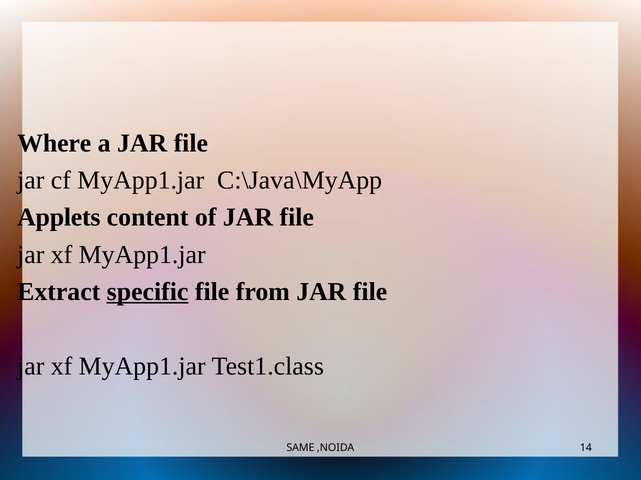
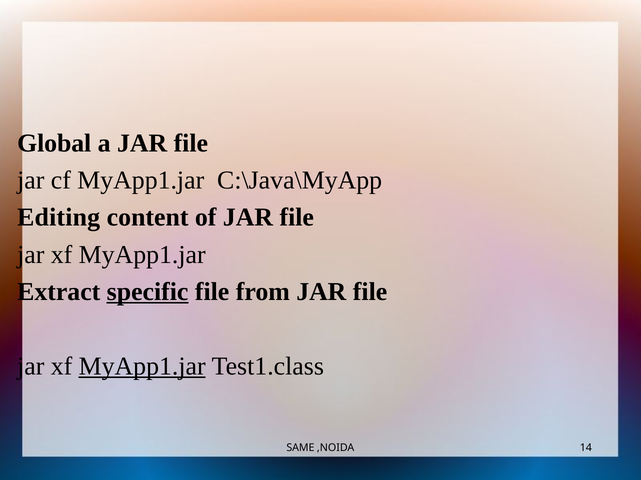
Where: Where -> Global
Applets: Applets -> Editing
MyApp1.jar at (142, 367) underline: none -> present
